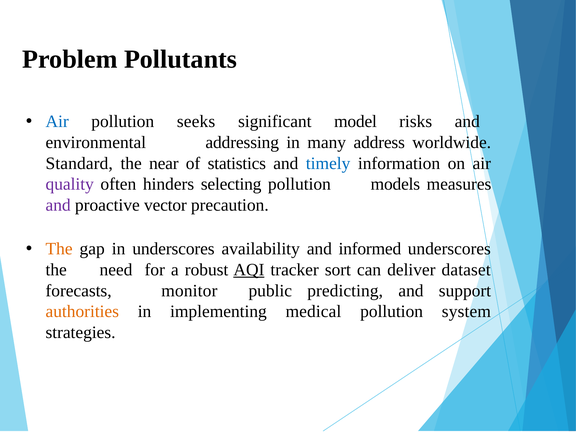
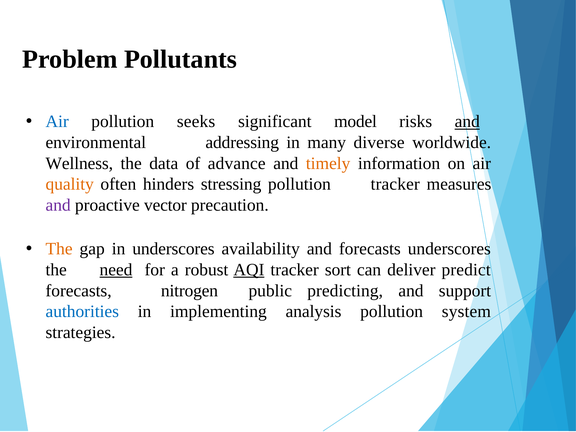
and at (467, 122) underline: none -> present
address: address -> diverse
Standard: Standard -> Wellness
near: near -> data
statistics: statistics -> advance
timely colour: blue -> orange
quality colour: purple -> orange
selecting: selecting -> stressing
pollution models: models -> tracker
and informed: informed -> forecasts
need underline: none -> present
dataset: dataset -> predict
monitor: monitor -> nitrogen
authorities colour: orange -> blue
medical: medical -> analysis
